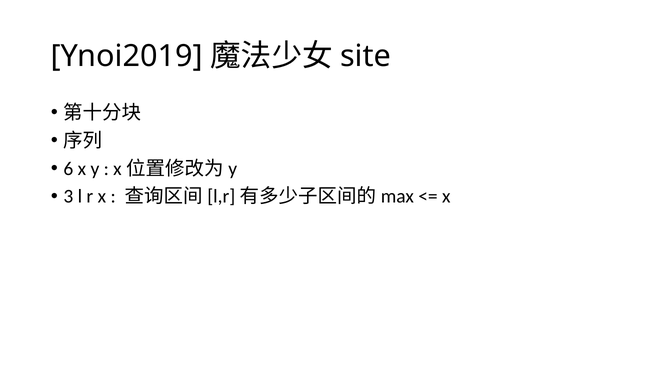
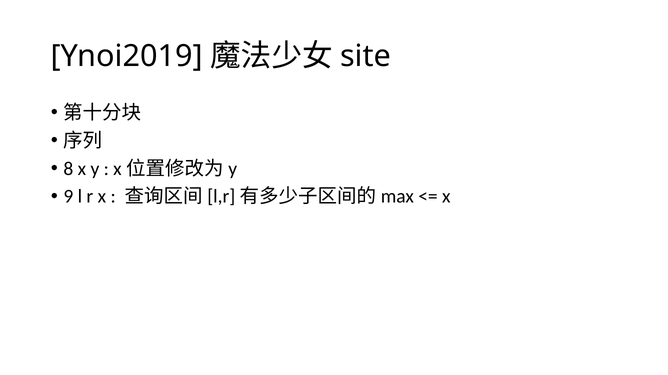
6: 6 -> 8
3: 3 -> 9
